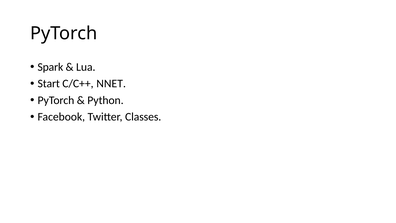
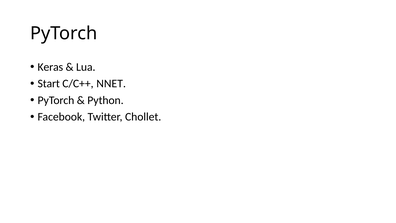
Spark: Spark -> Keras
Classes: Classes -> Chollet
